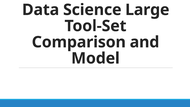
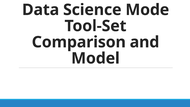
Large: Large -> Mode
